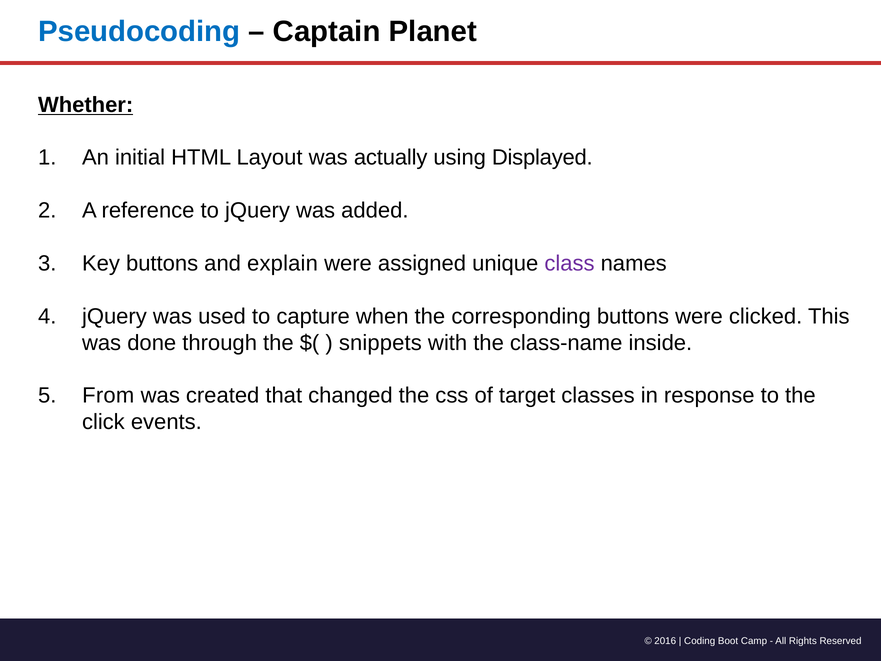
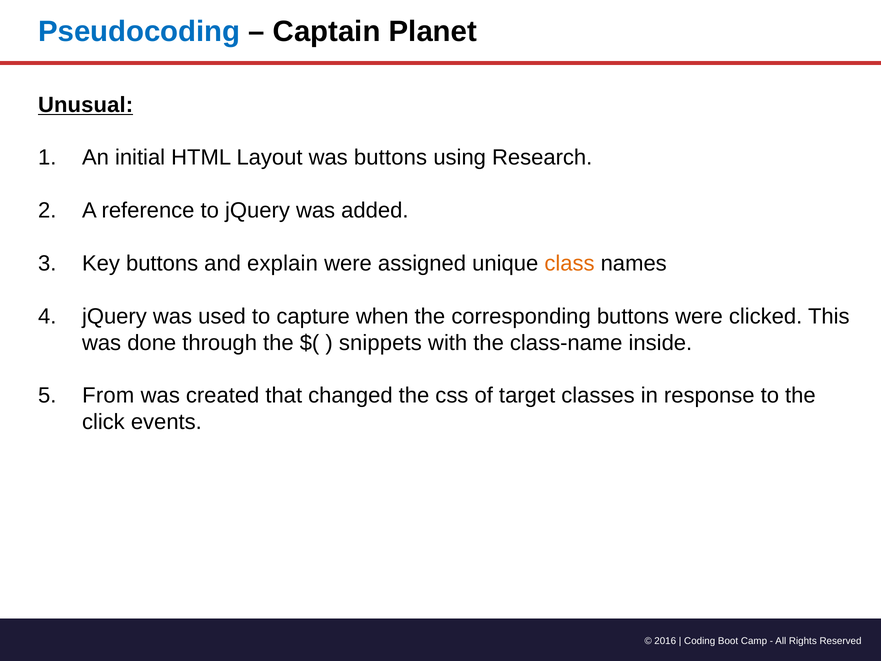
Whether: Whether -> Unusual
was actually: actually -> buttons
Displayed: Displayed -> Research
class colour: purple -> orange
